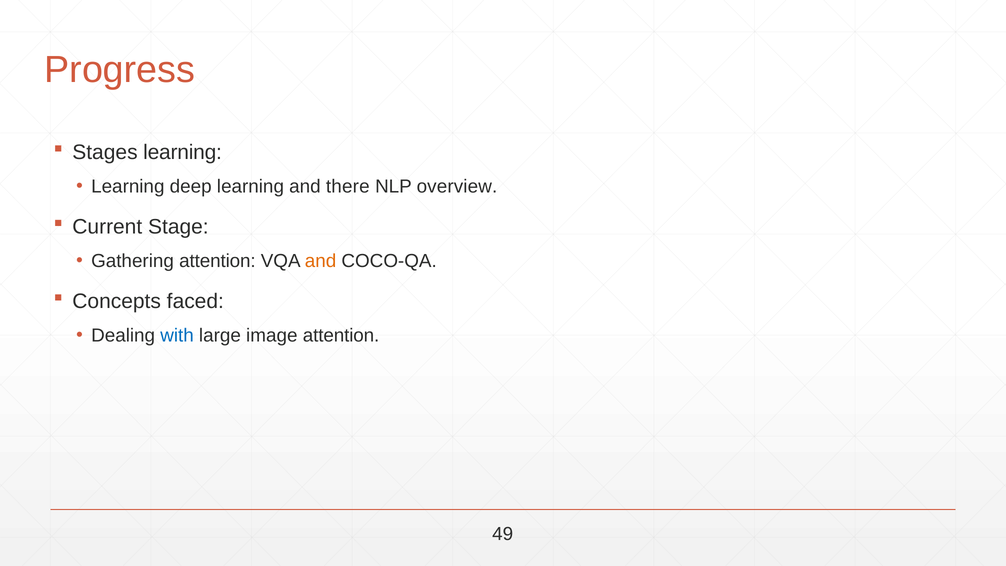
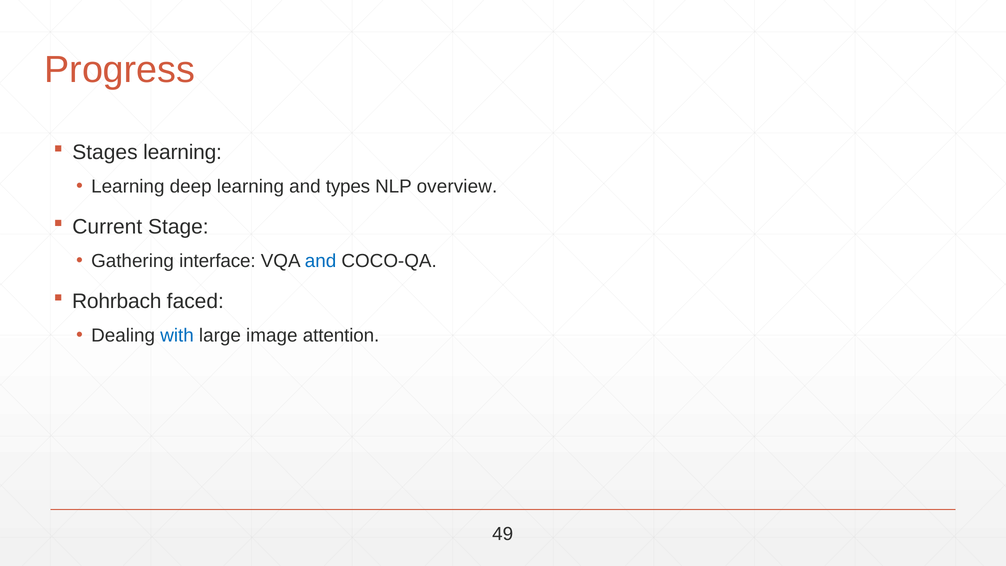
there: there -> types
Gathering attention: attention -> interface
and at (321, 261) colour: orange -> blue
Concepts: Concepts -> Rohrbach
